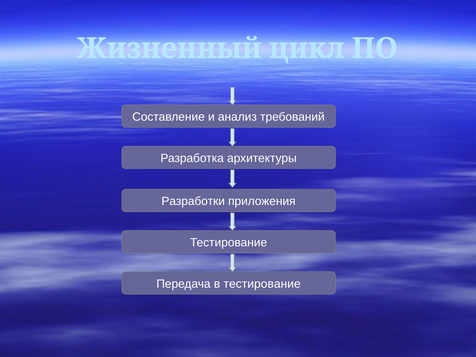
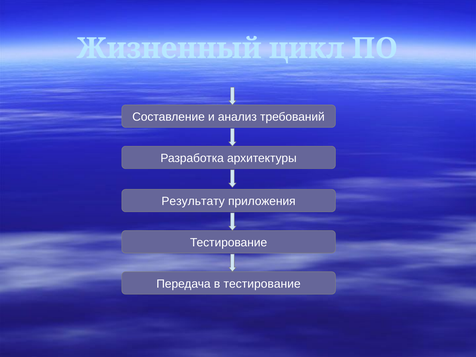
Разработки: Разработки -> Результату
